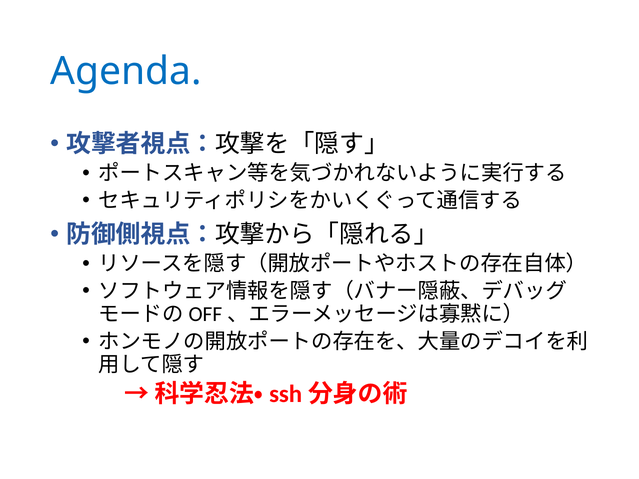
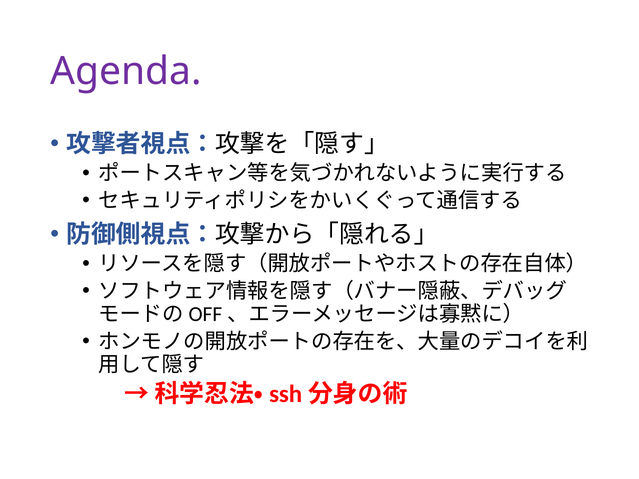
Agenda colour: blue -> purple
